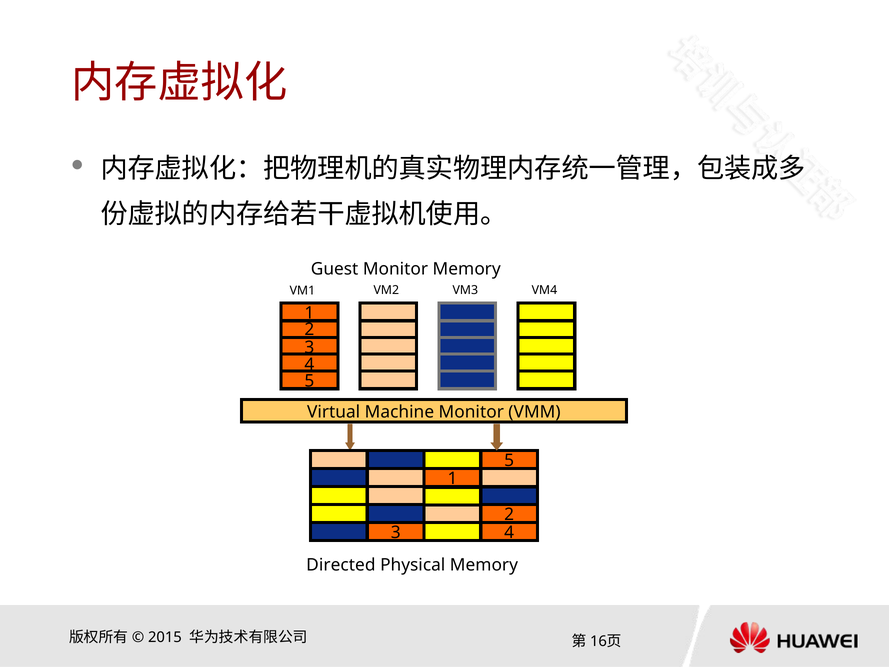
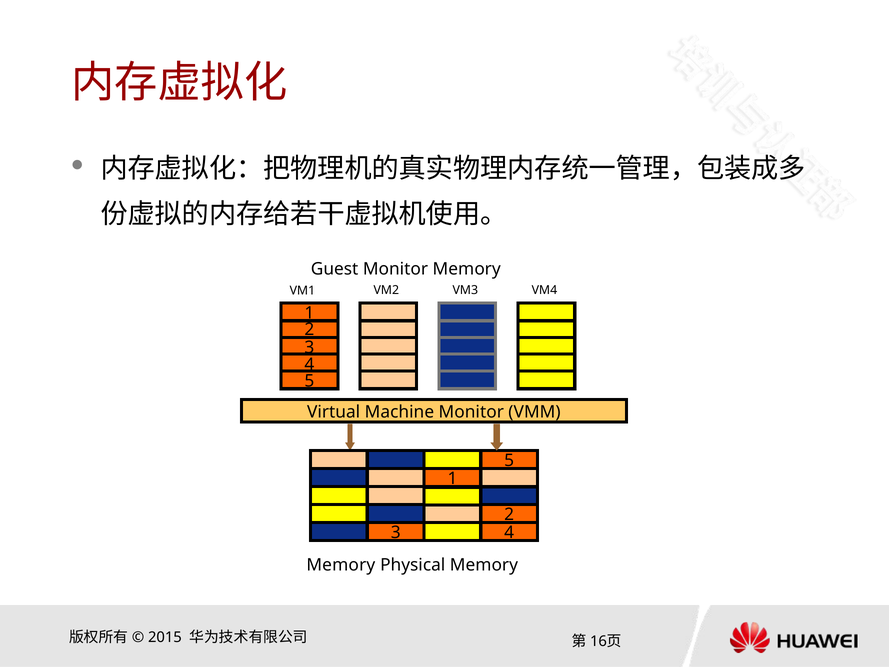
Directed at (341, 565): Directed -> Memory
